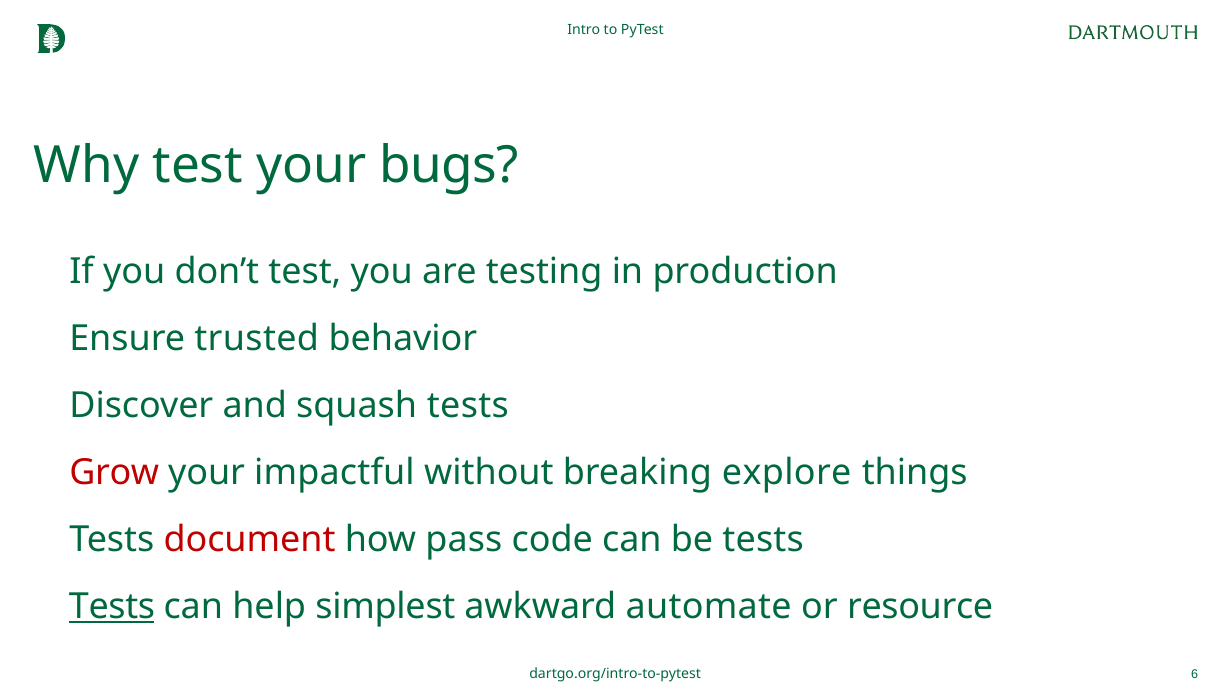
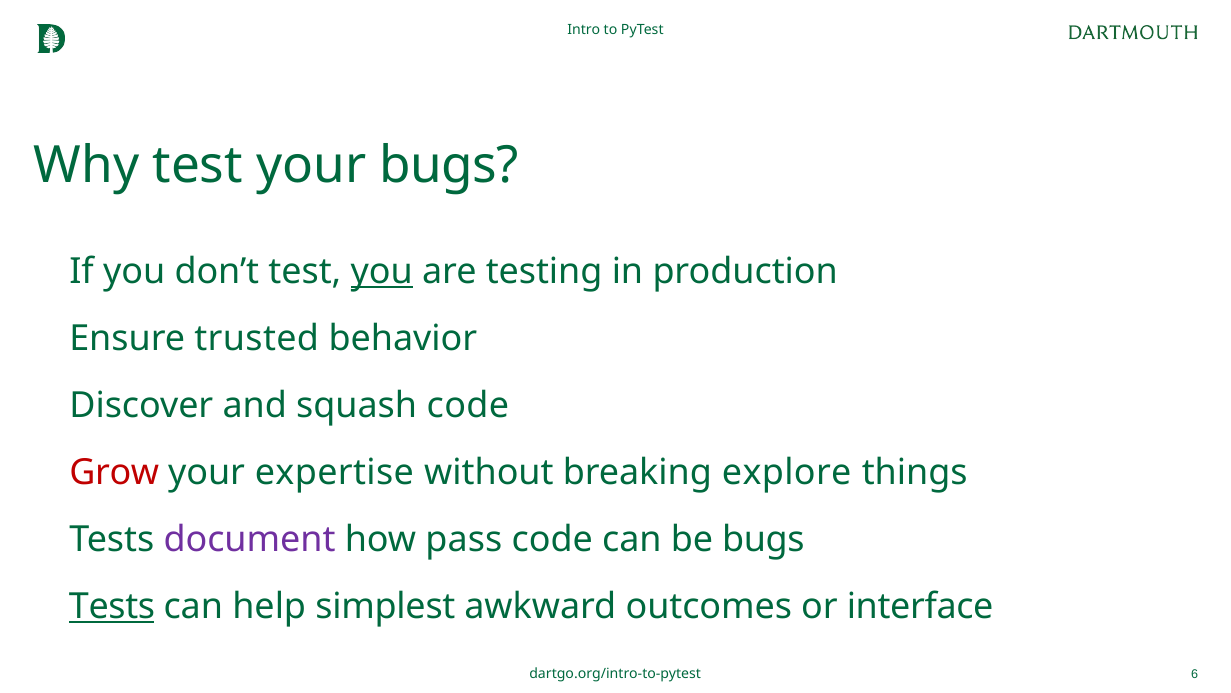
you at (382, 271) underline: none -> present
squash tests: tests -> code
impactful: impactful -> expertise
document colour: red -> purple
be tests: tests -> bugs
automate: automate -> outcomes
resource: resource -> interface
